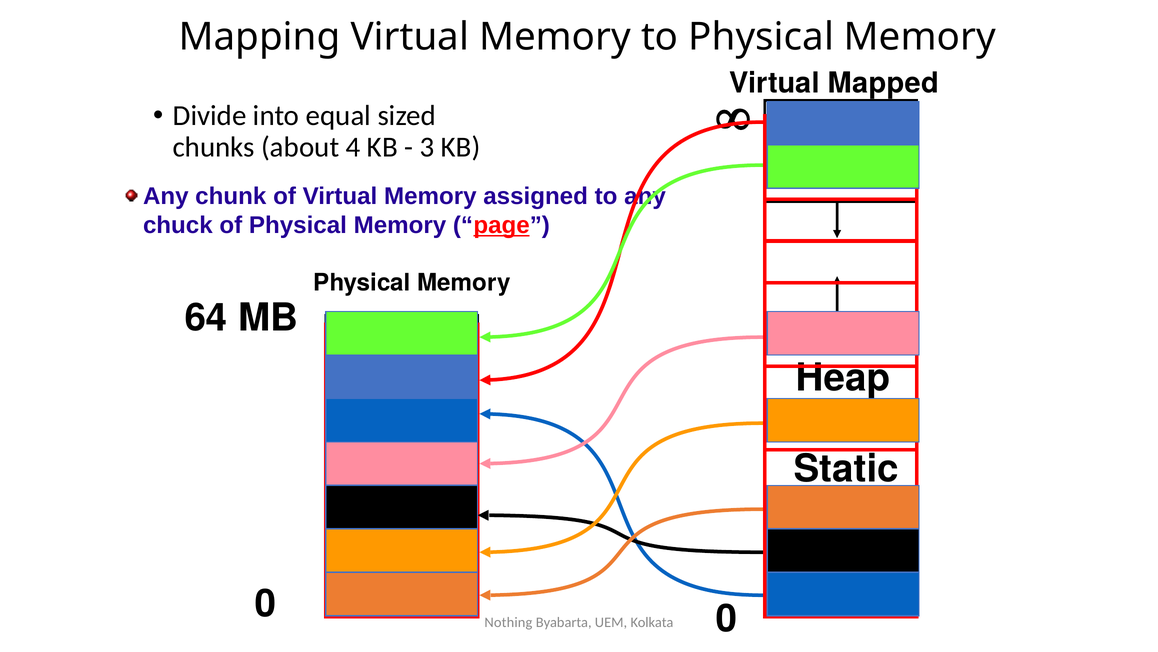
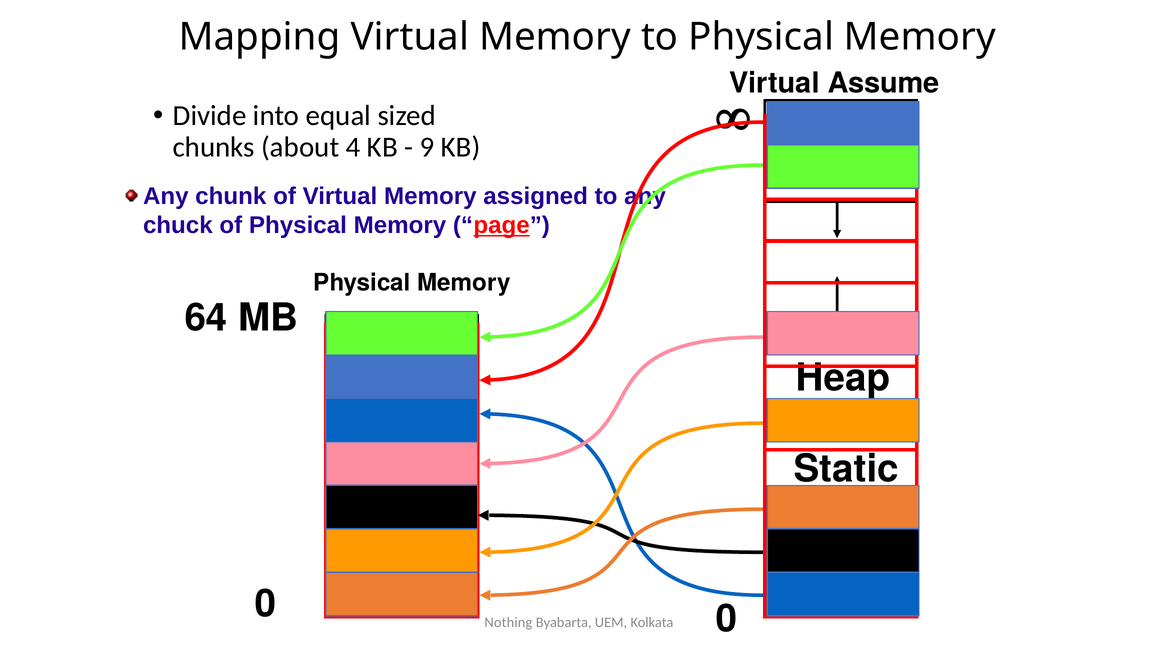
Mapped: Mapped -> Assume
3: 3 -> 9
